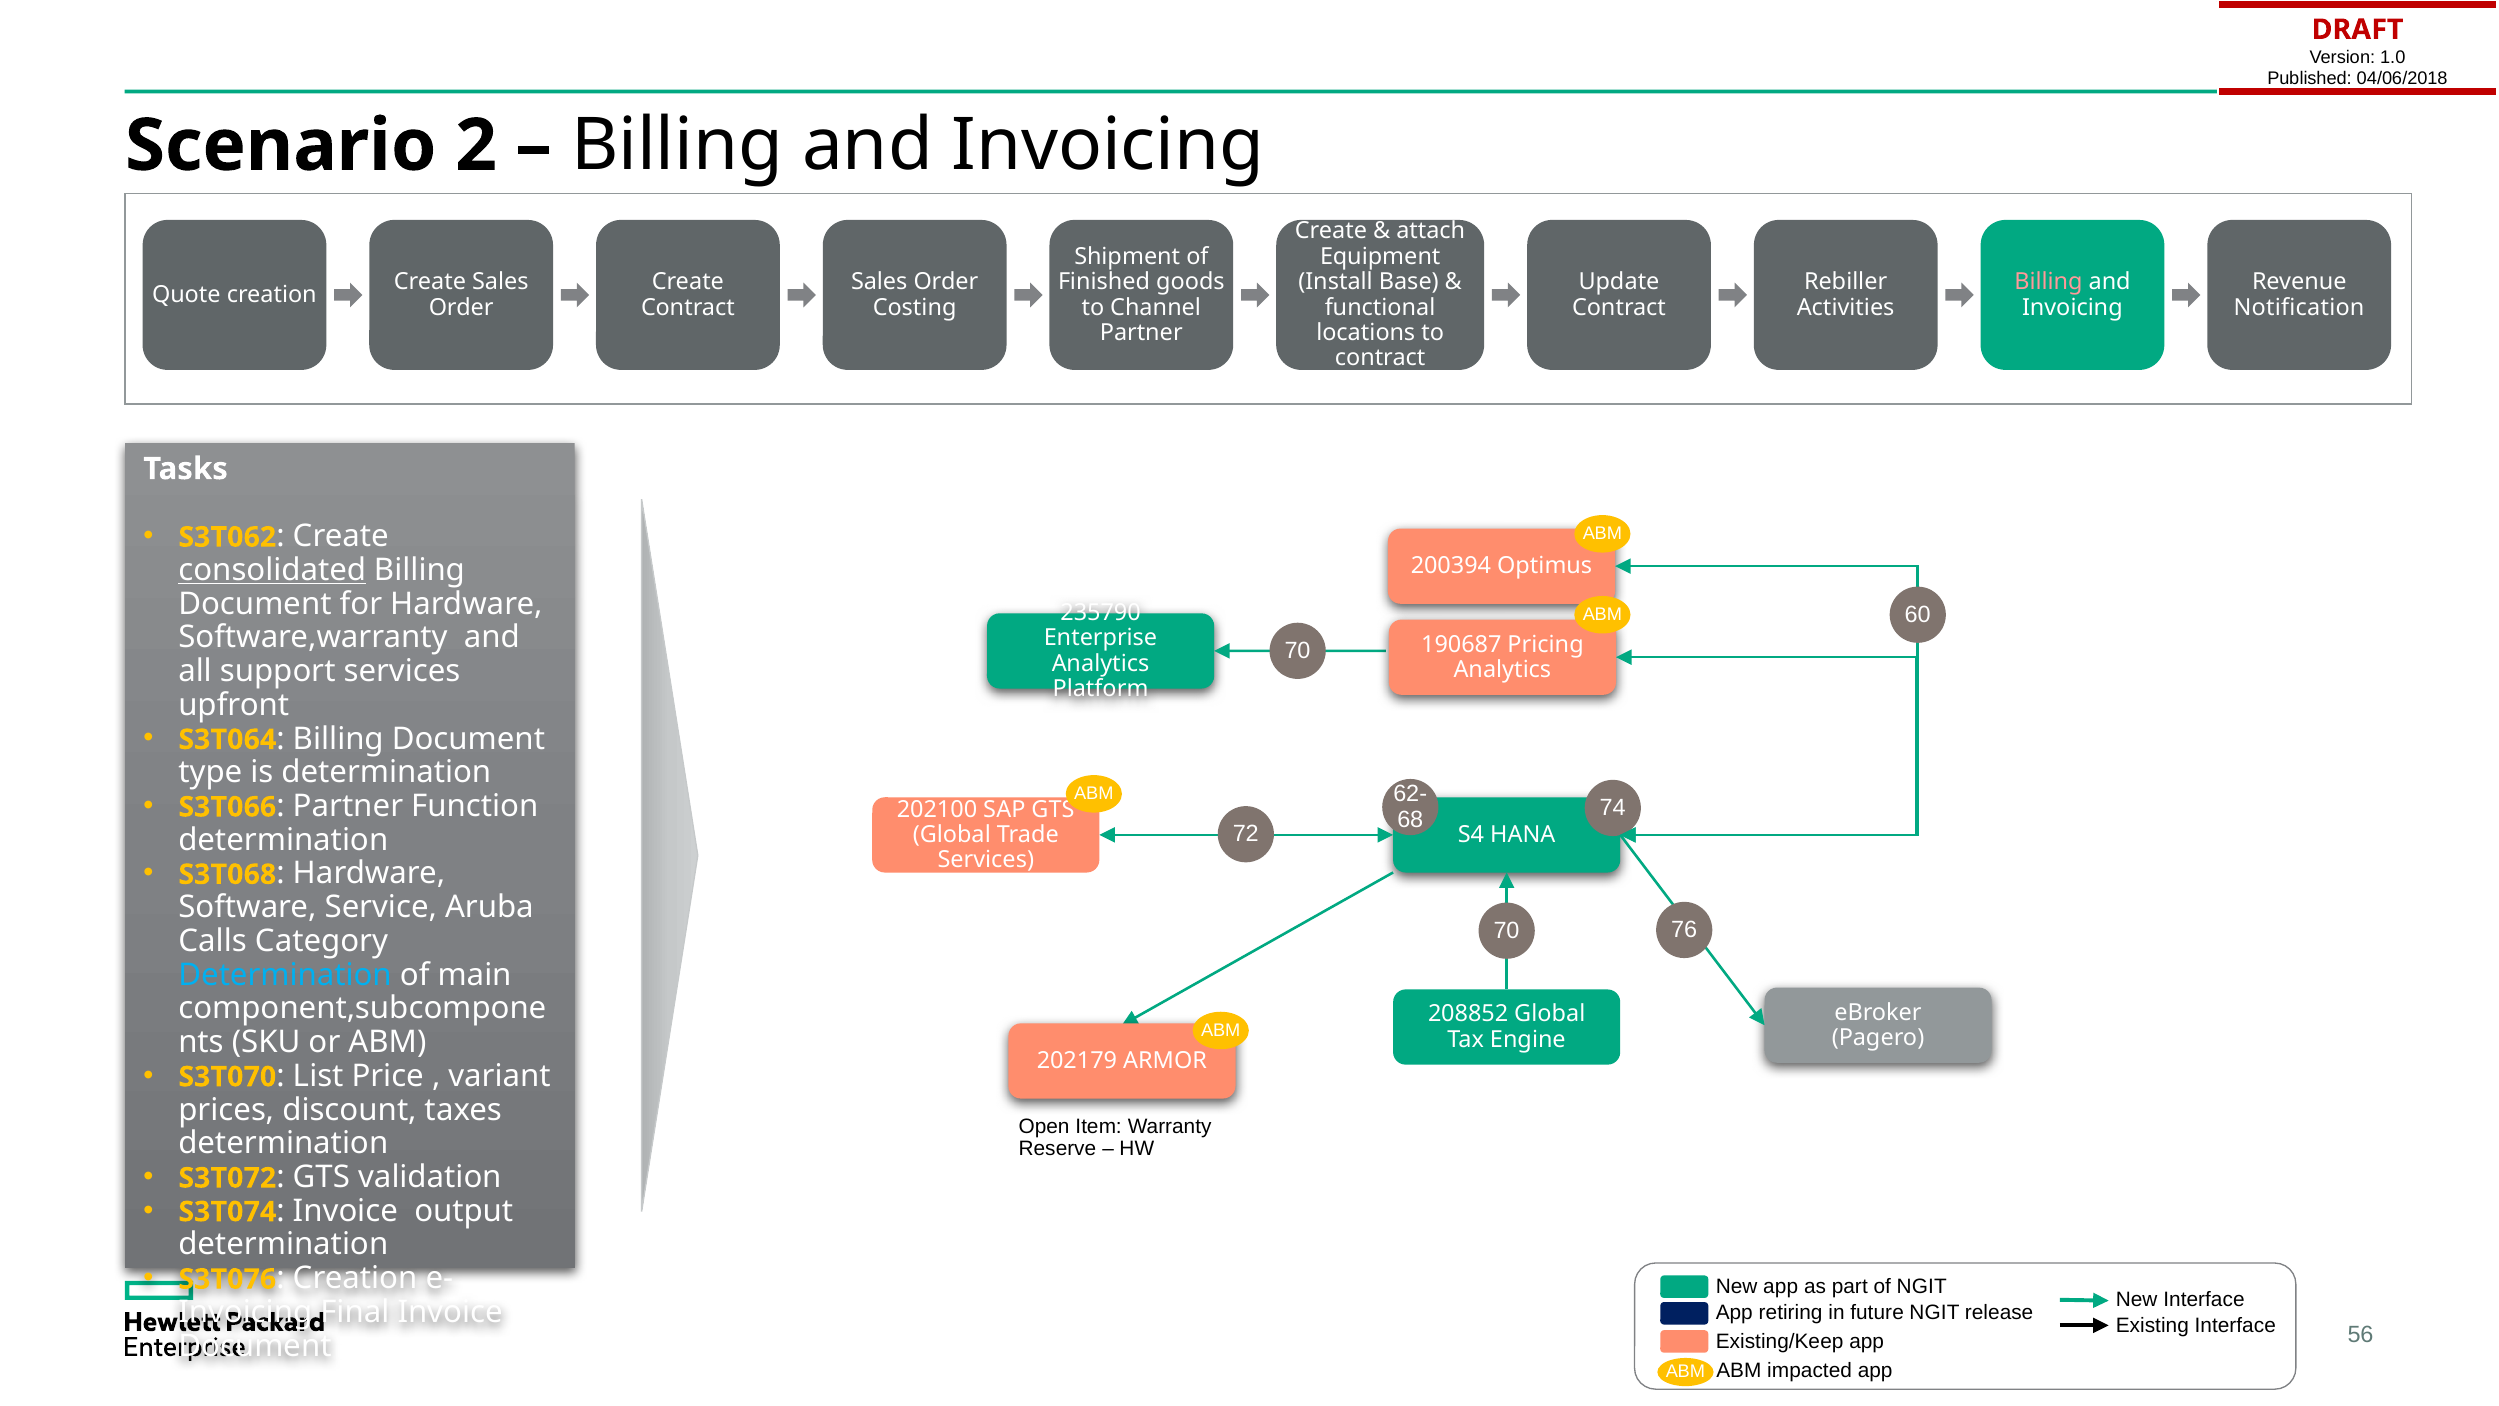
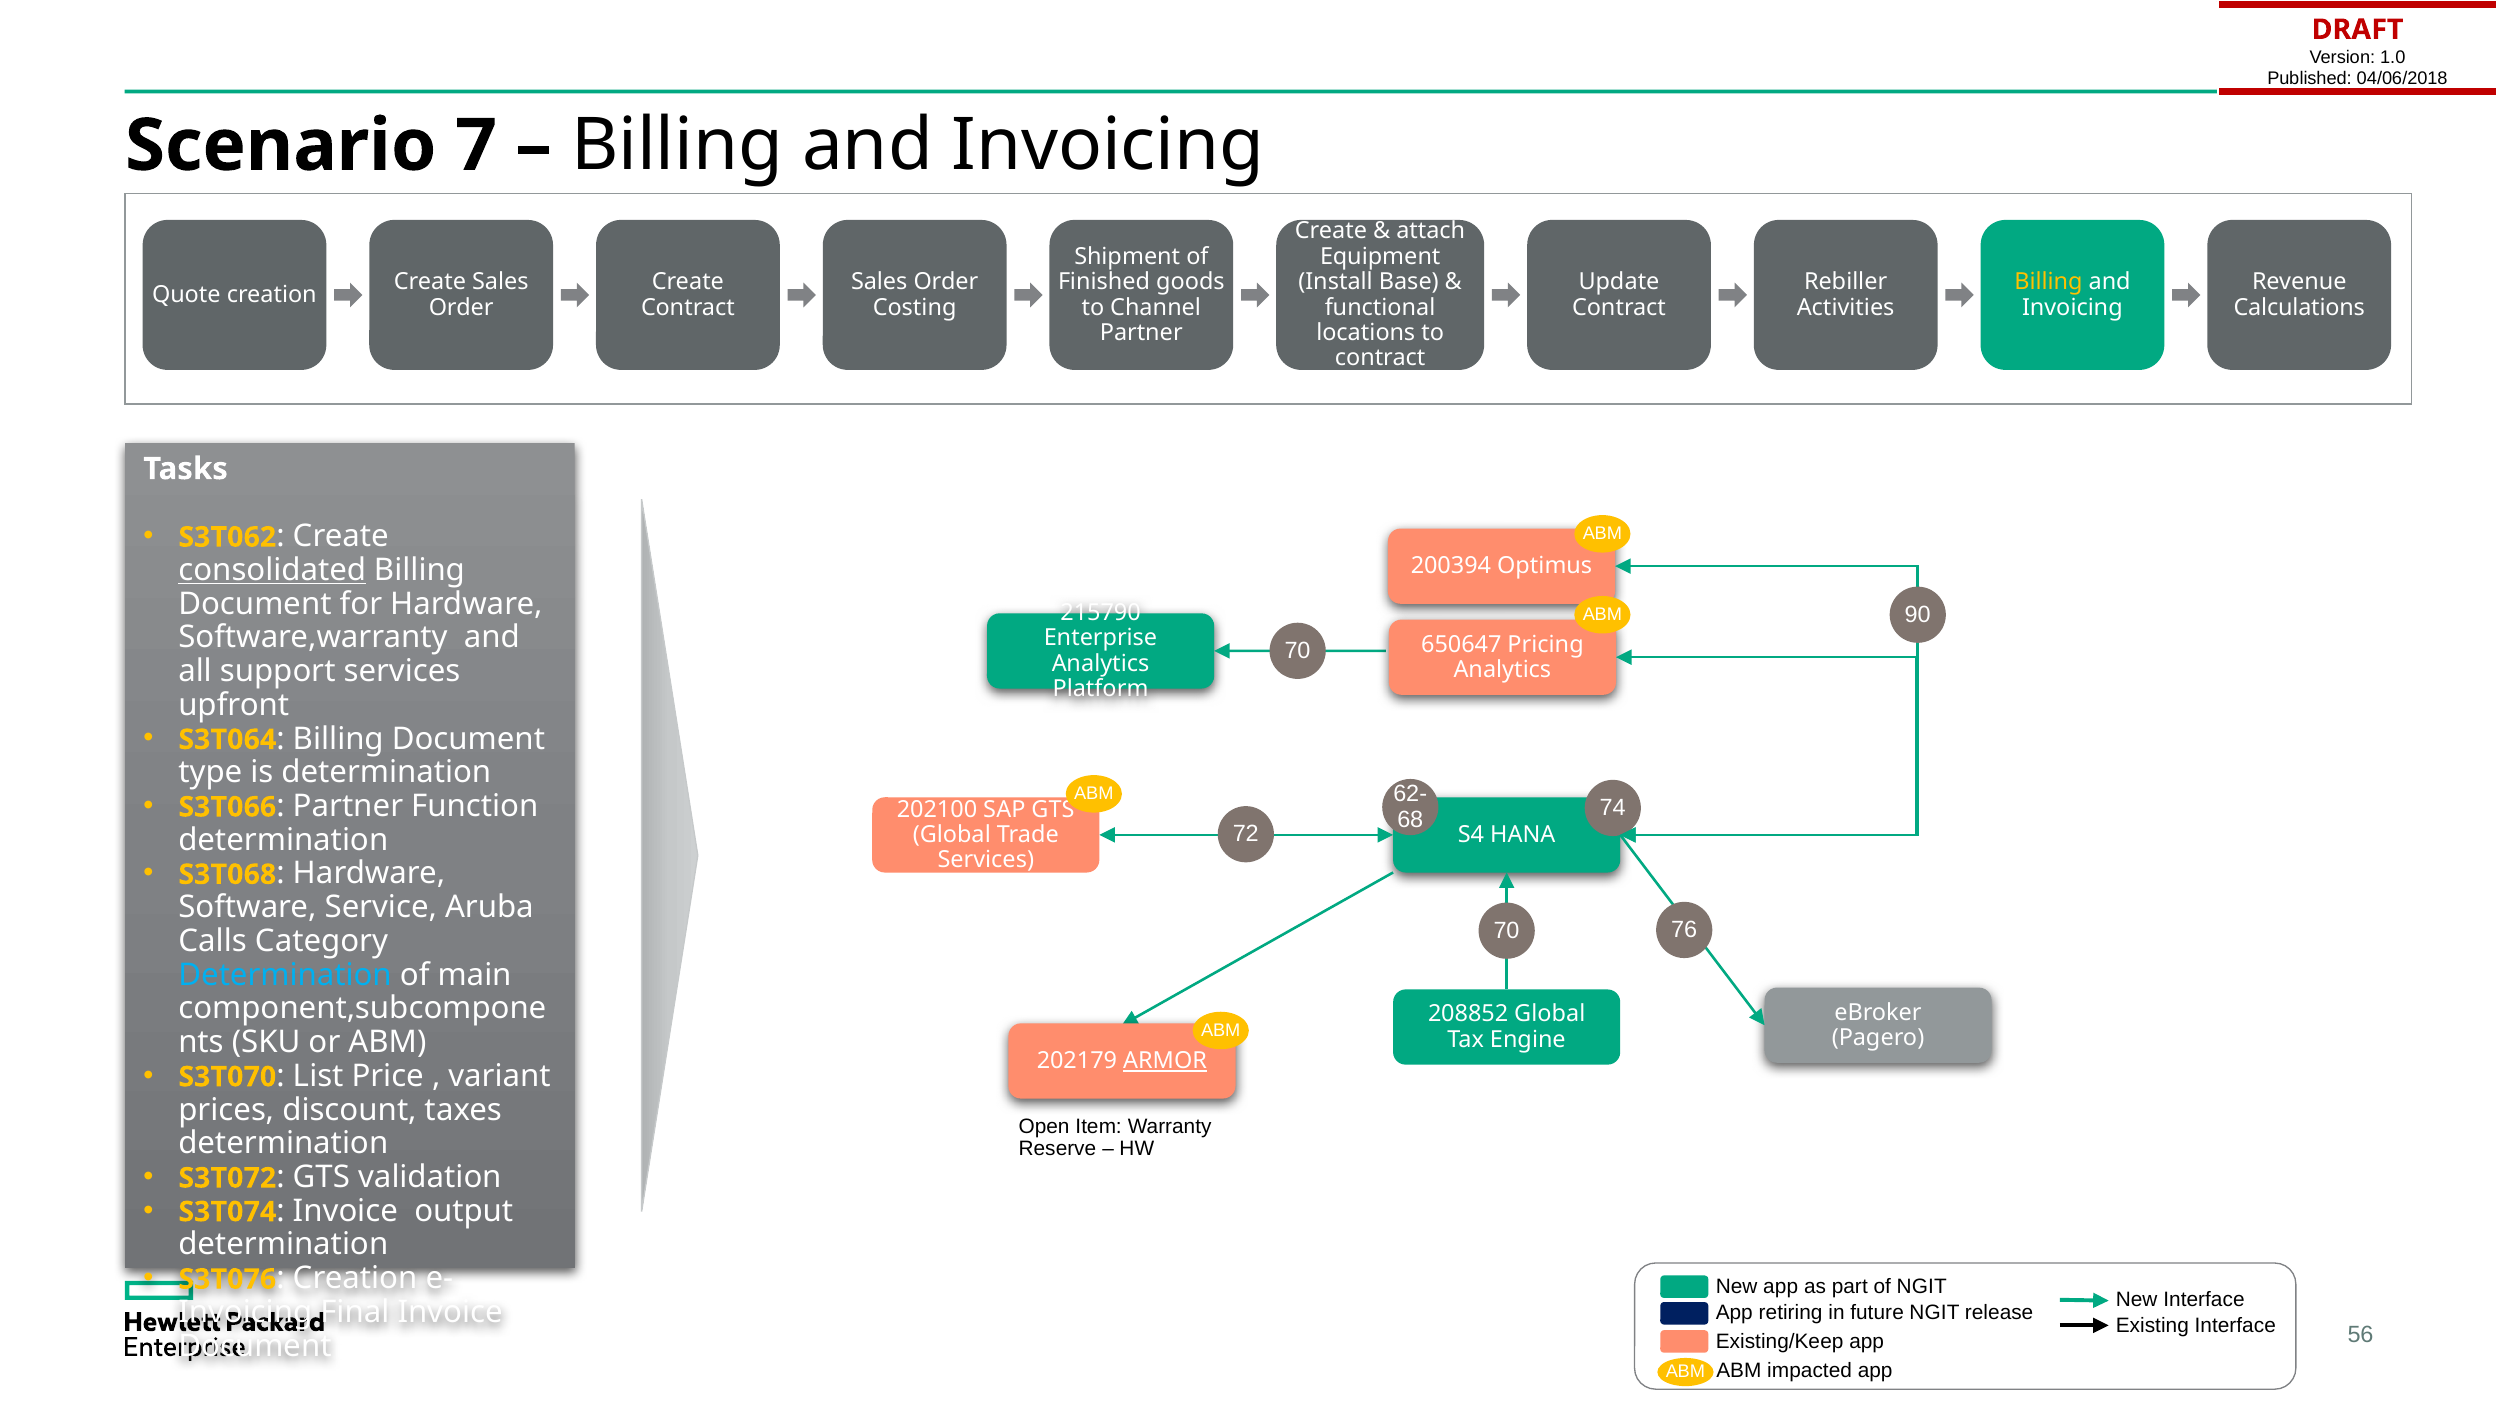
2: 2 -> 7
Billing at (2048, 282) colour: pink -> yellow
Notification: Notification -> Calculations
235790: 235790 -> 215790
60: 60 -> 90
190687: 190687 -> 650647
ARMOR underline: none -> present
